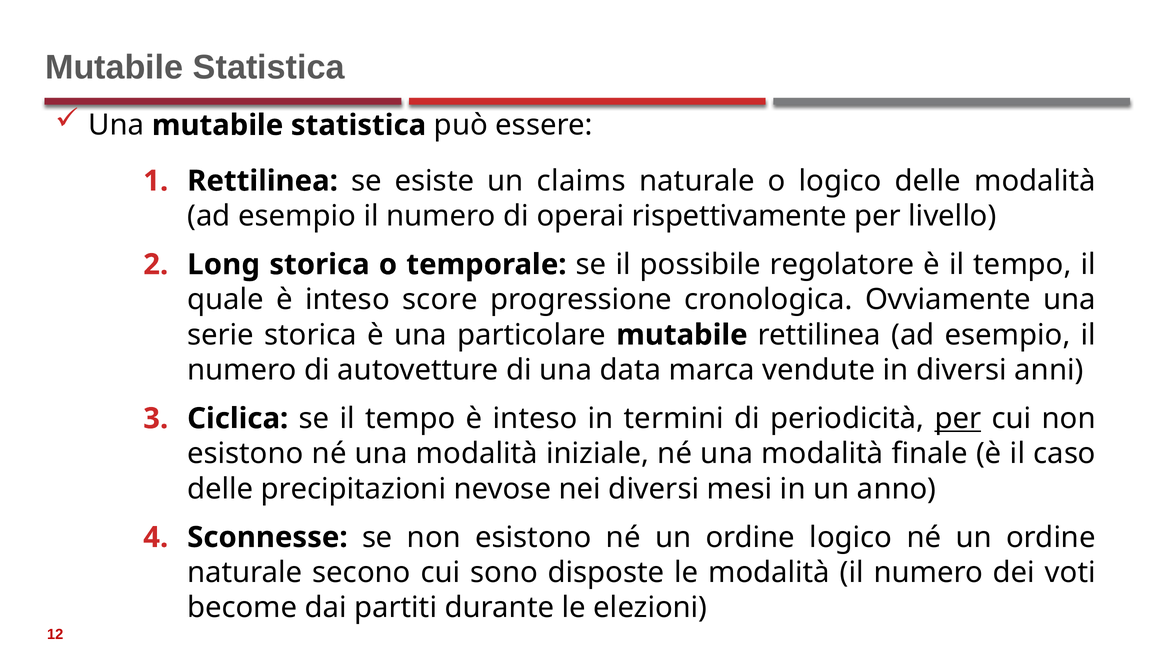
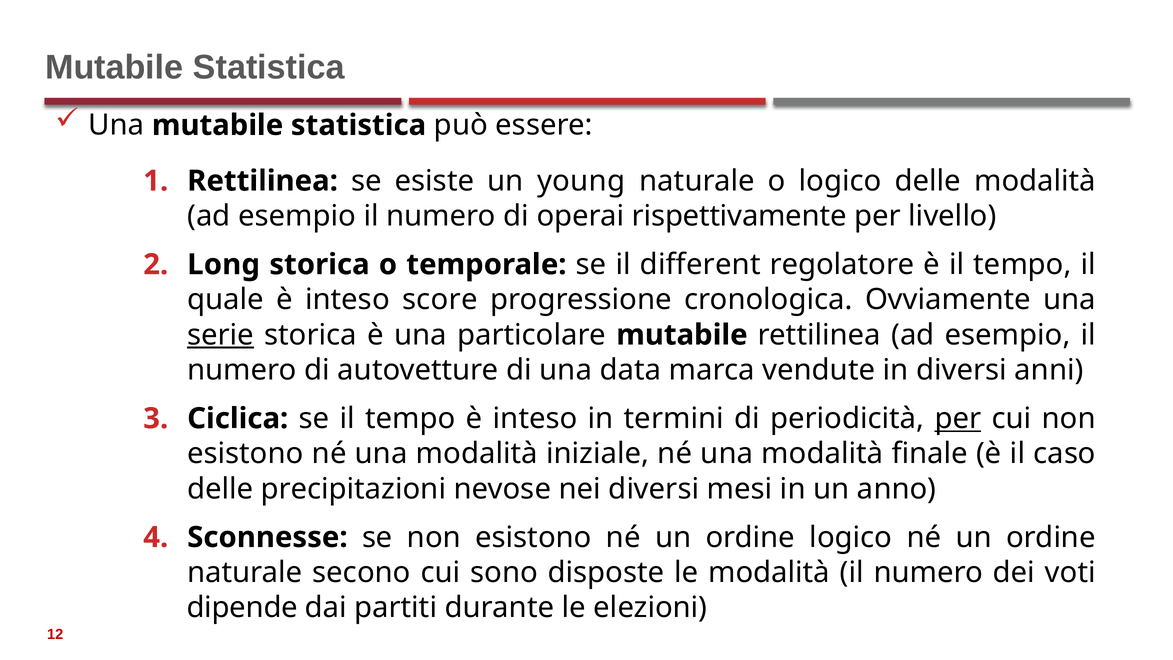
claims: claims -> young
possibile: possibile -> different
serie underline: none -> present
become: become -> dipende
